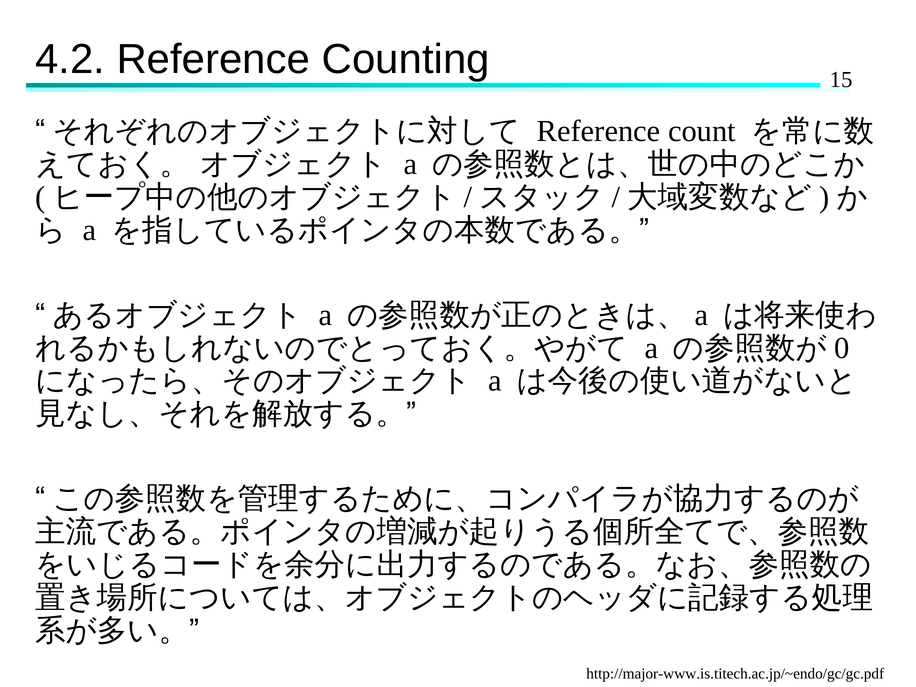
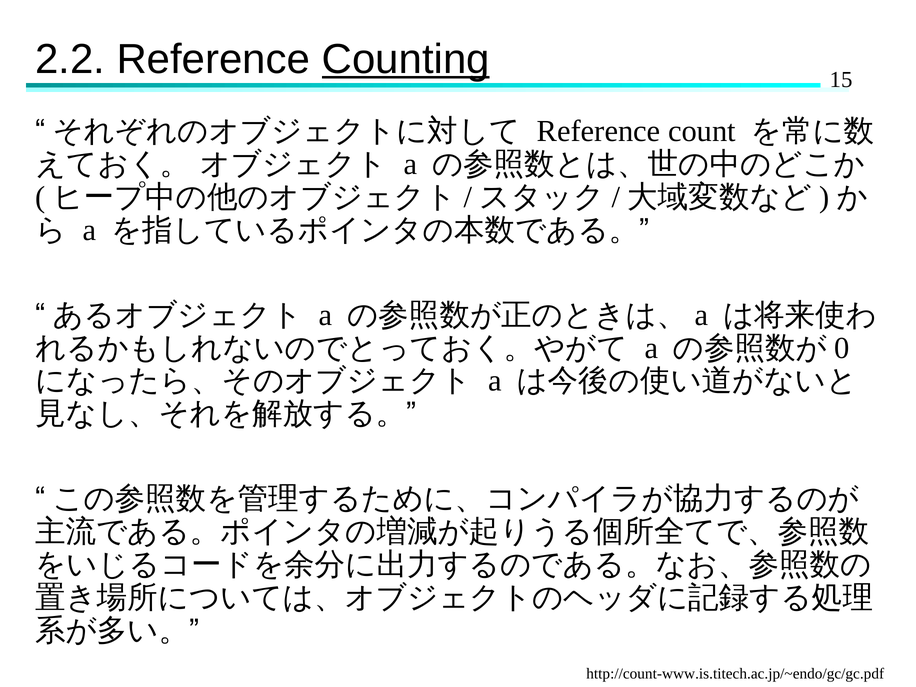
4.2: 4.2 -> 2.2
Counting underline: none -> present
http://major-www.is.titech.ac.jp/~endo/gc/gc.pdf: http://major-www.is.titech.ac.jp/~endo/gc/gc.pdf -> http://count-www.is.titech.ac.jp/~endo/gc/gc.pdf
